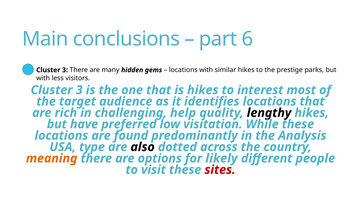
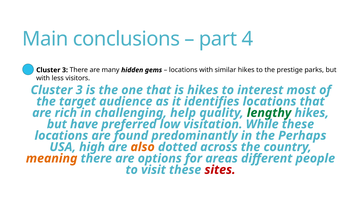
6: 6 -> 4
lengthy colour: black -> green
Analysis: Analysis -> Perhaps
type: type -> high
also colour: black -> orange
likely: likely -> areas
